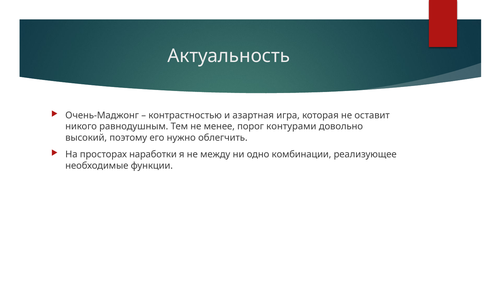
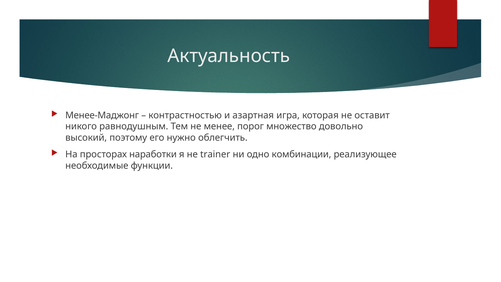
Очень-Маджонг: Очень-Маджонг -> Менее-Маджонг
контурами: контурами -> множество
между: между -> trainer
